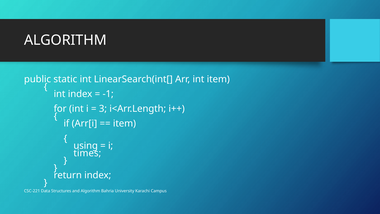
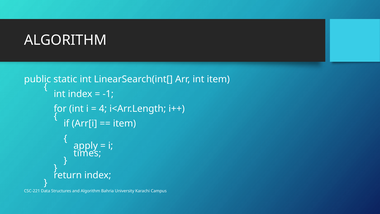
3: 3 -> 4
using: using -> apply
